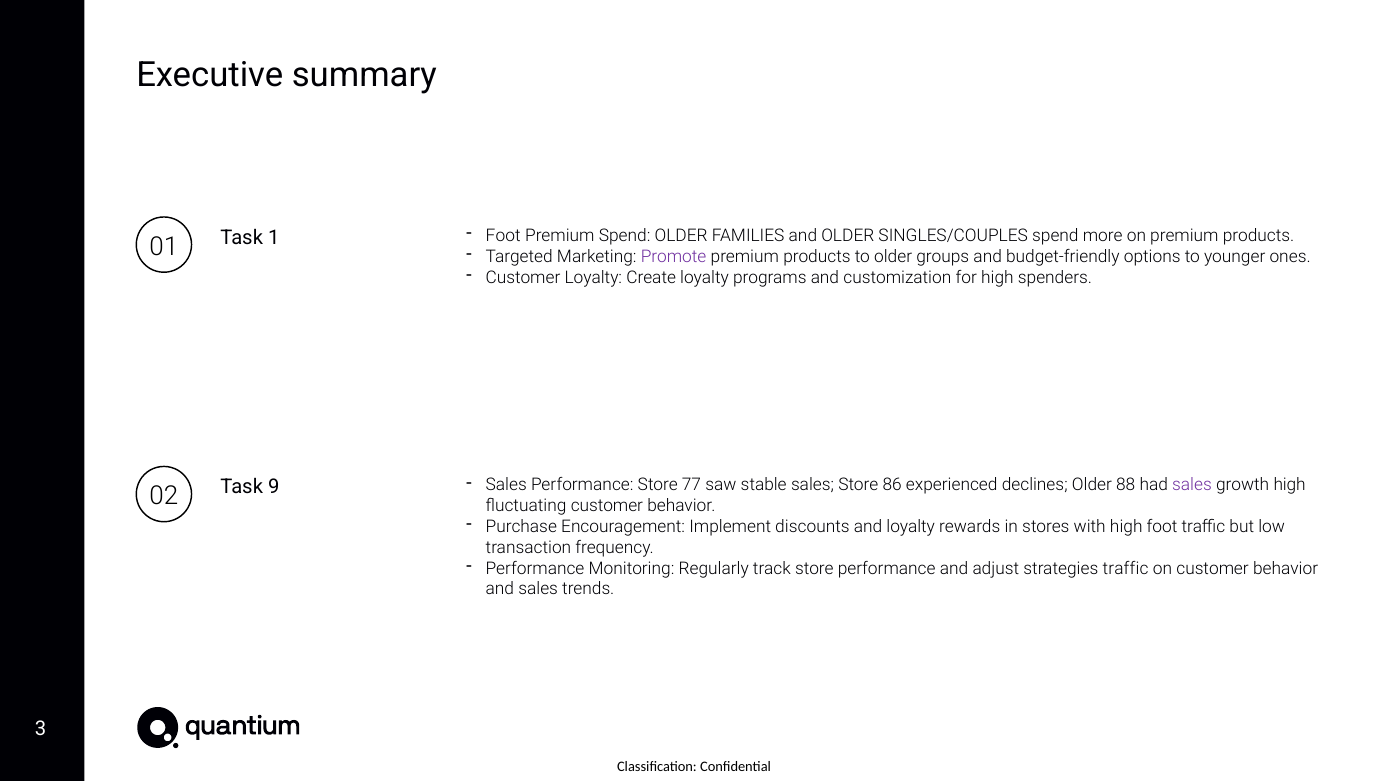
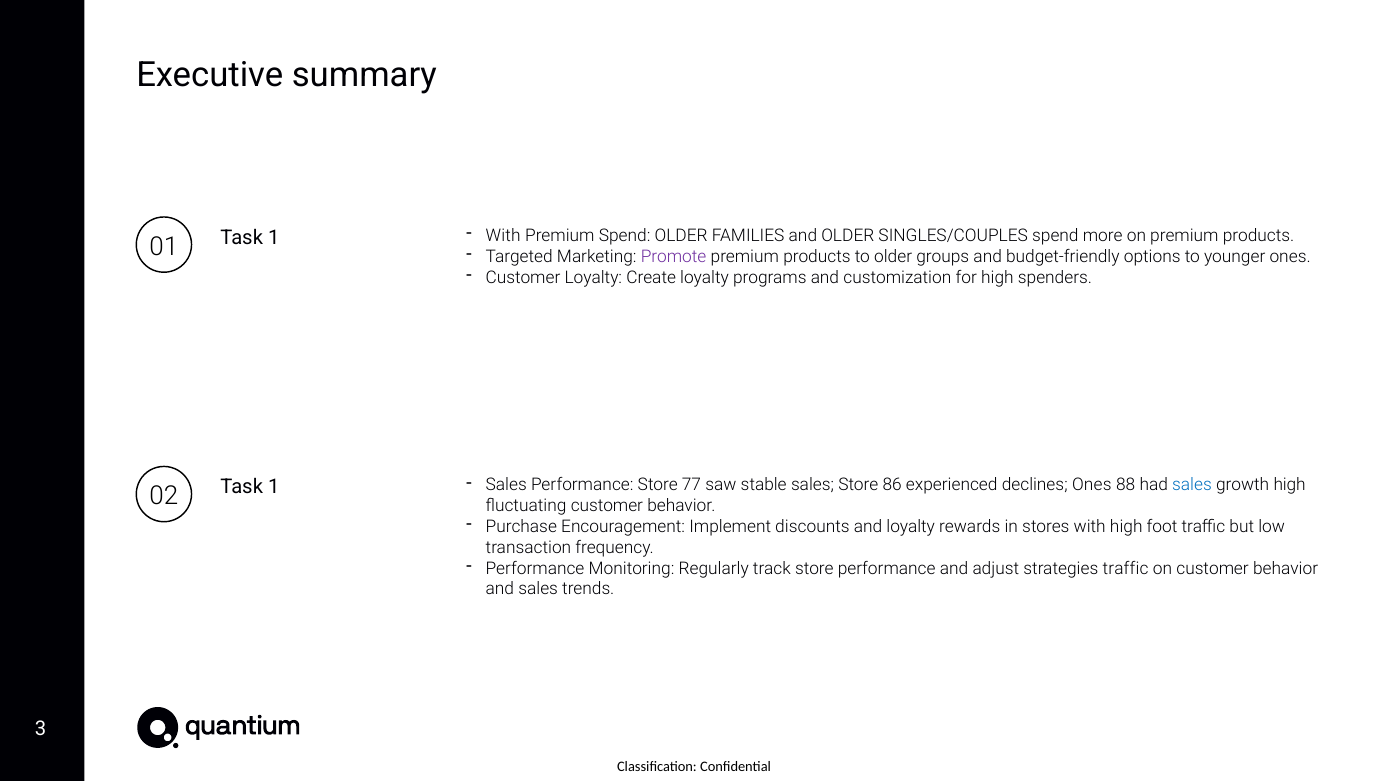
Foot at (503, 236): Foot -> With
declines Older: Older -> Ones
sales at (1192, 485) colour: purple -> blue
9 at (274, 487): 9 -> 1
